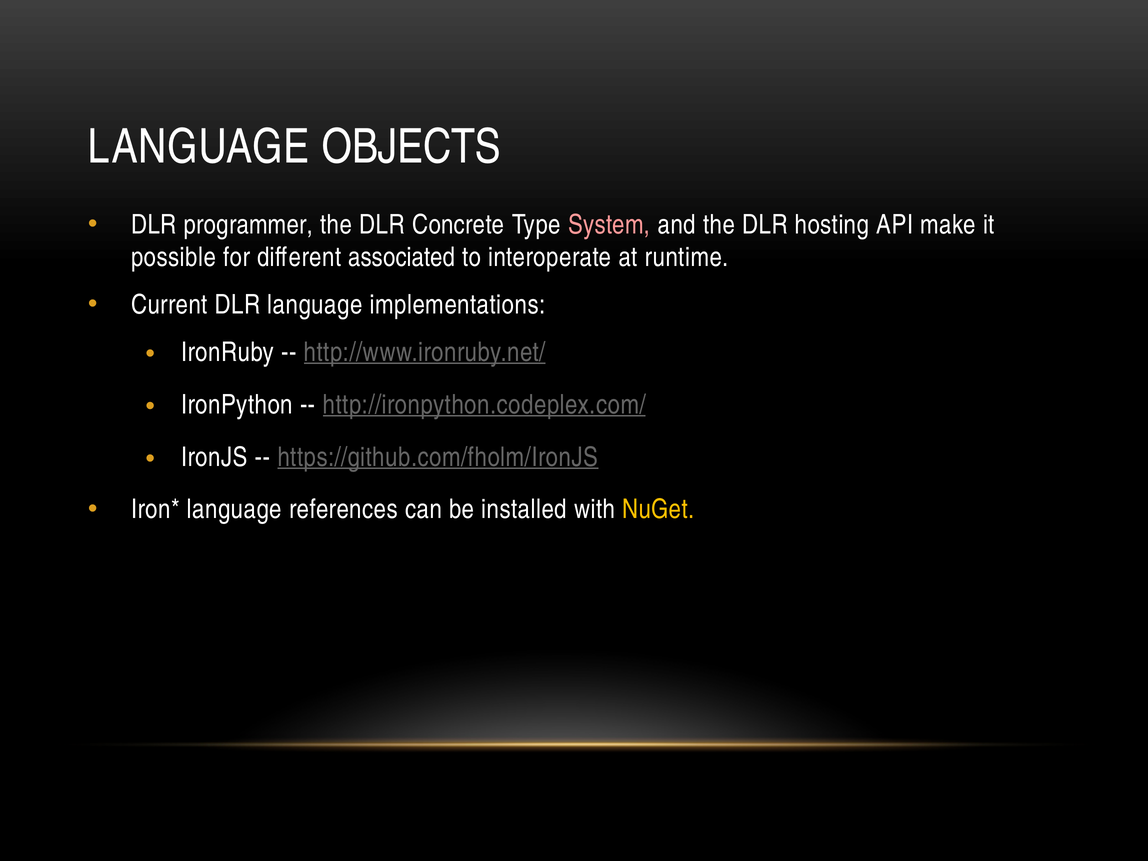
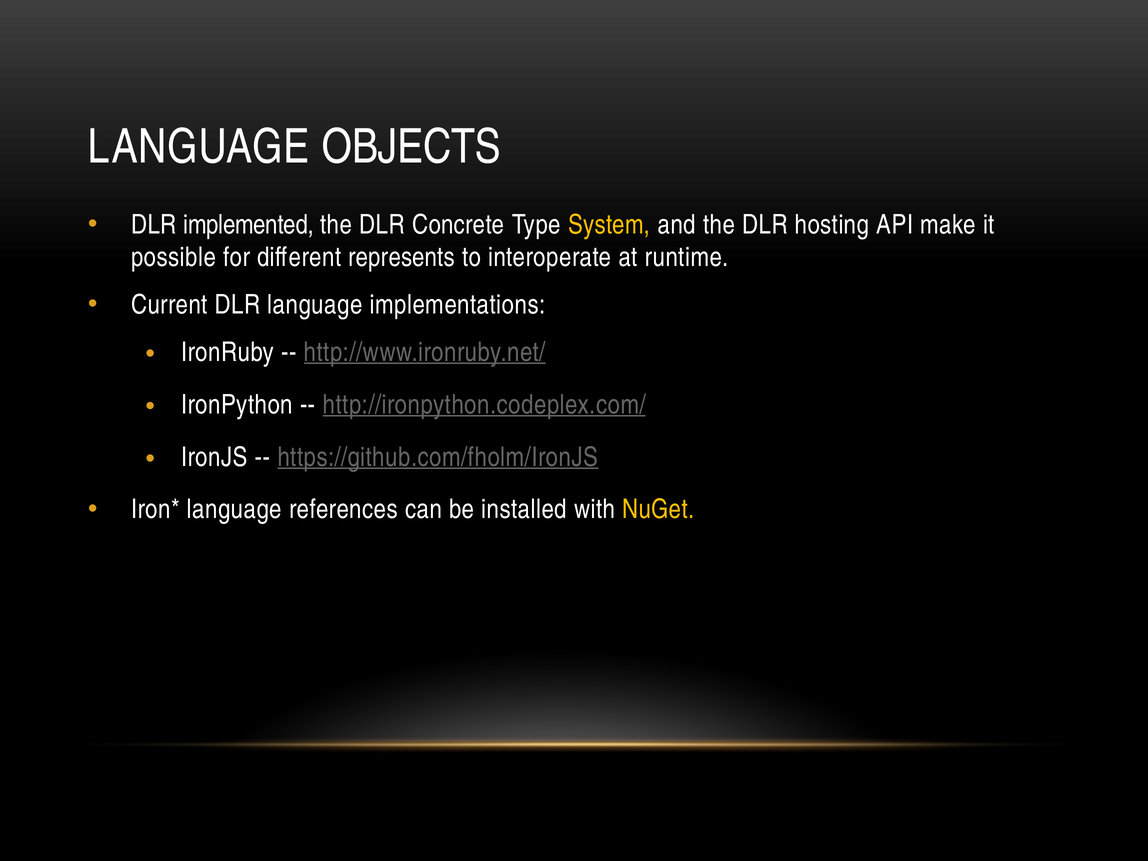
programmer: programmer -> implemented
System colour: pink -> yellow
associated: associated -> represents
